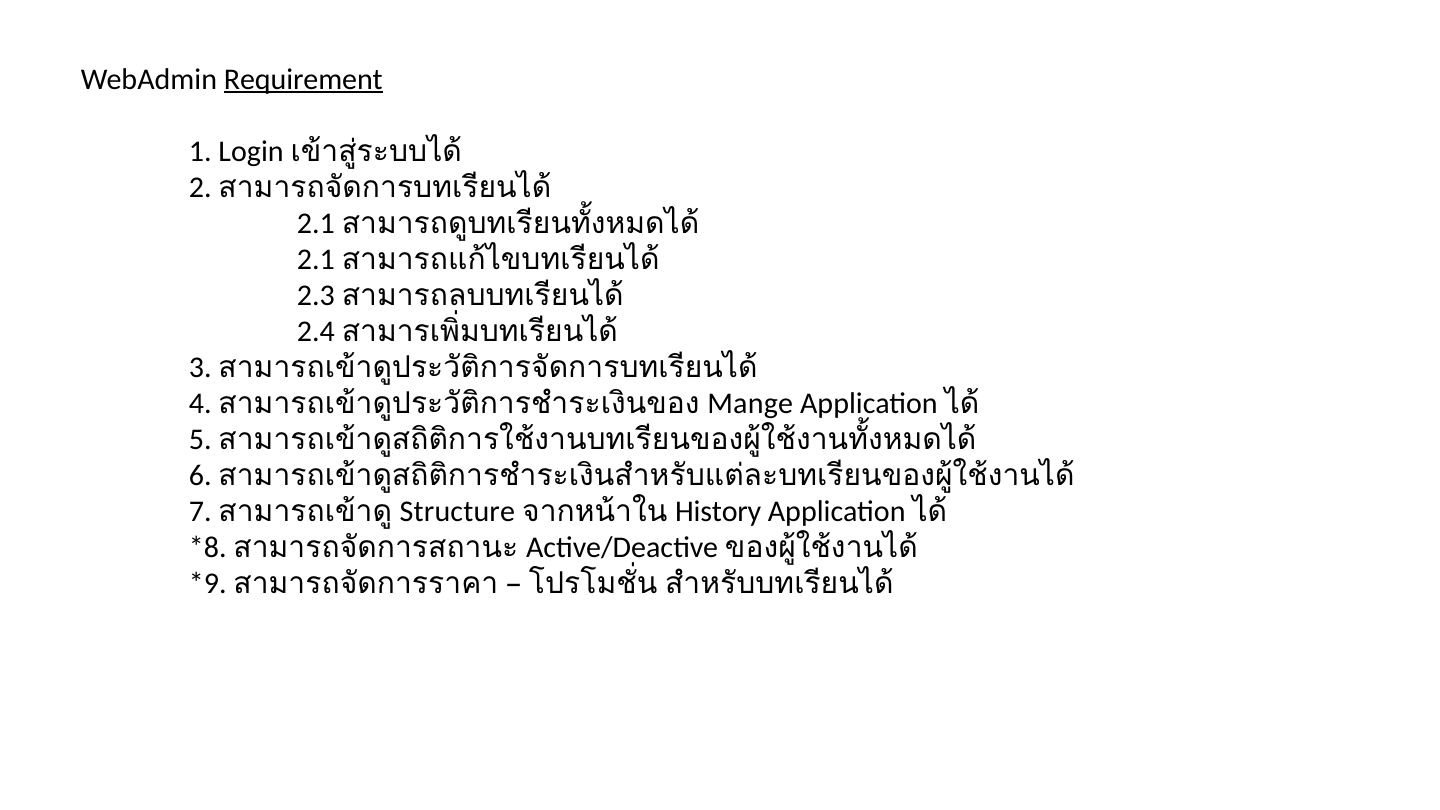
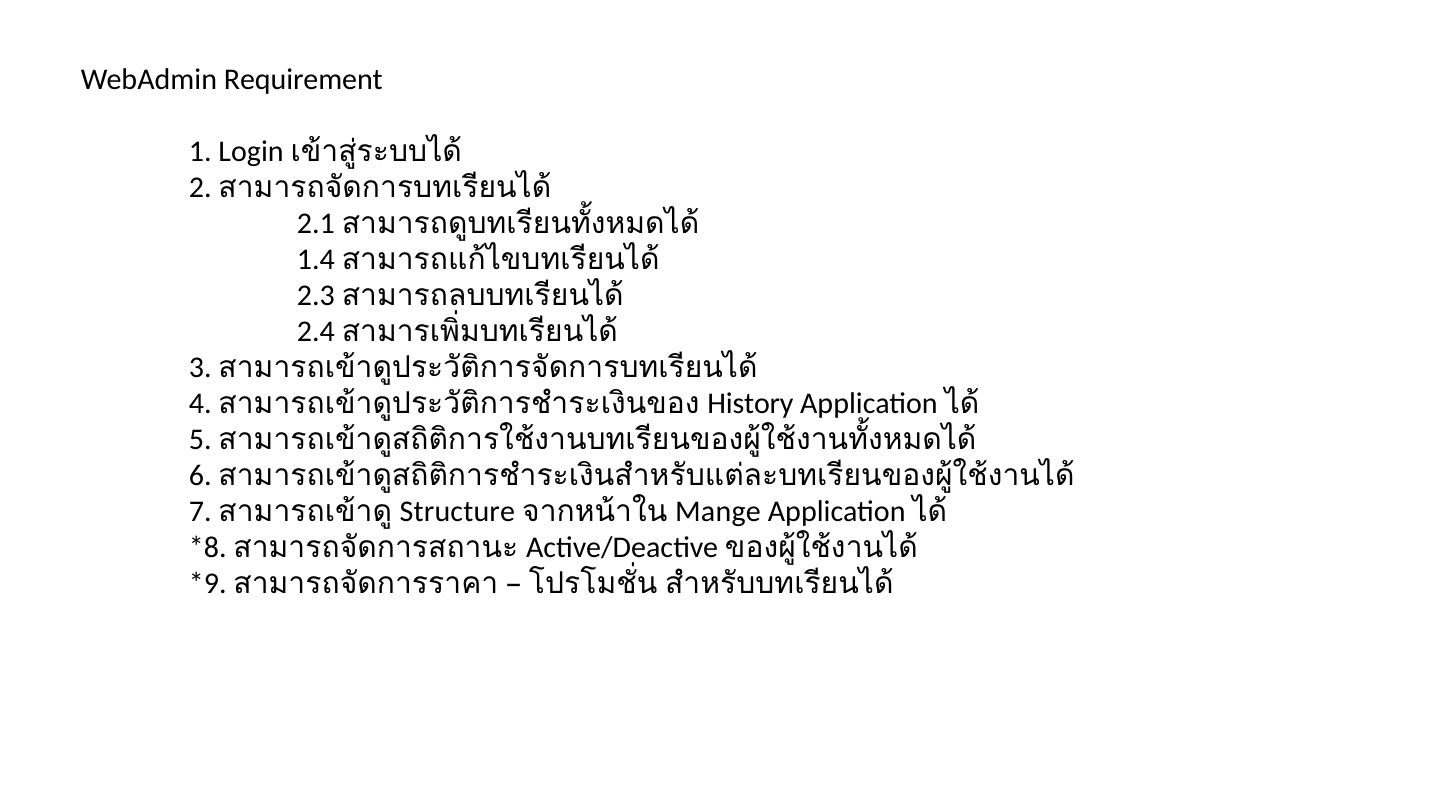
Requirement underline: present -> none
2.1 at (316, 259): 2.1 -> 1.4
Mange: Mange -> History
History: History -> Mange
